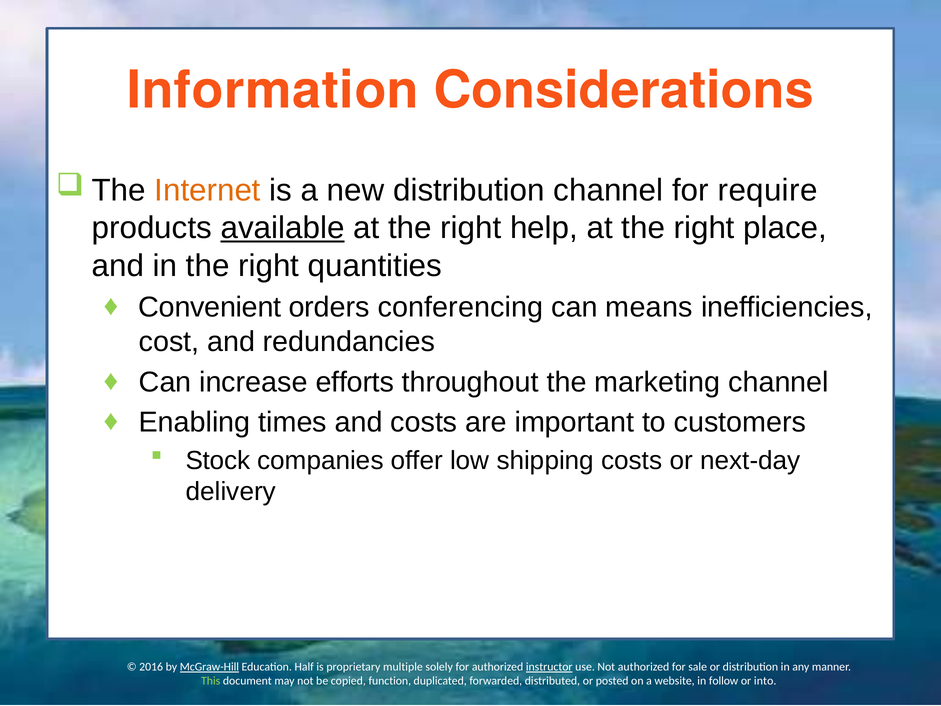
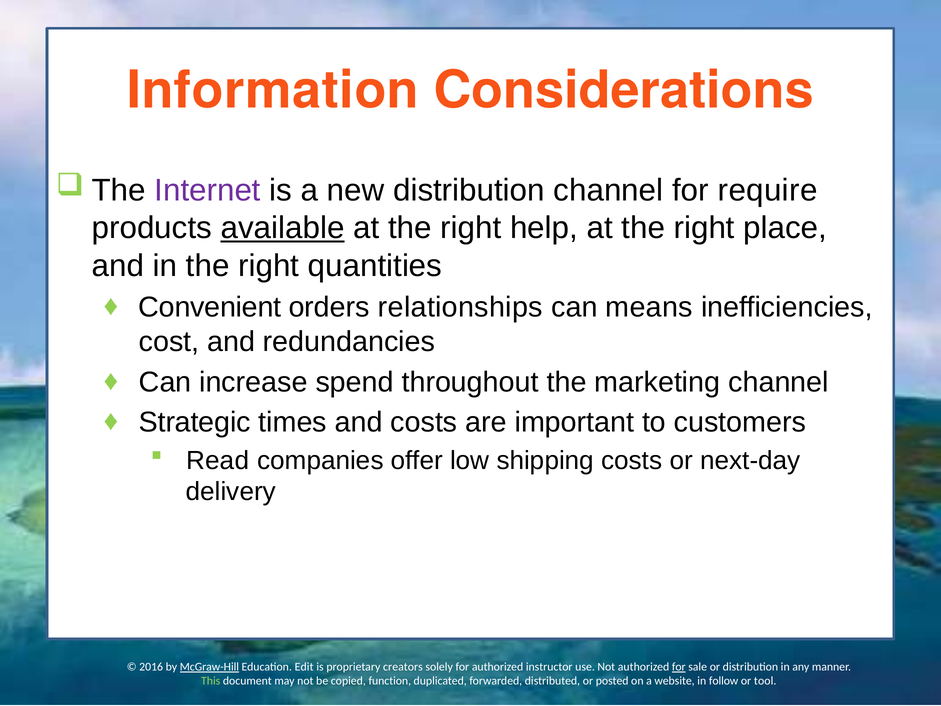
Internet colour: orange -> purple
conferencing: conferencing -> relationships
efforts: efforts -> spend
Enabling: Enabling -> Strategic
Stock: Stock -> Read
Half: Half -> Edit
multiple: multiple -> creators
instructor underline: present -> none
for at (679, 667) underline: none -> present
into: into -> tool
